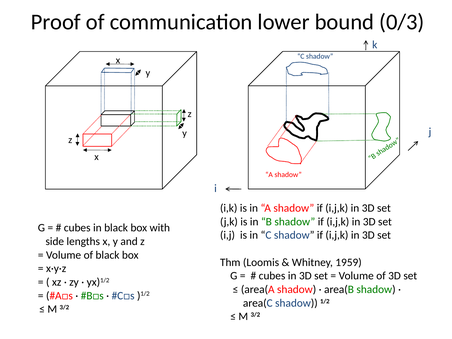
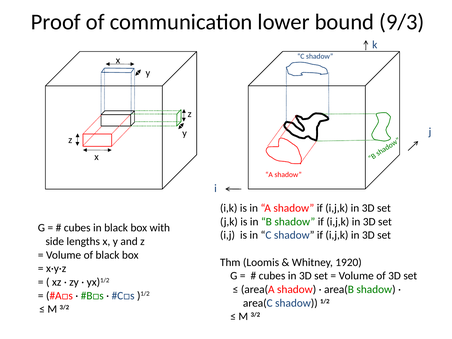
0/3: 0/3 -> 9/3
1959: 1959 -> 1920
